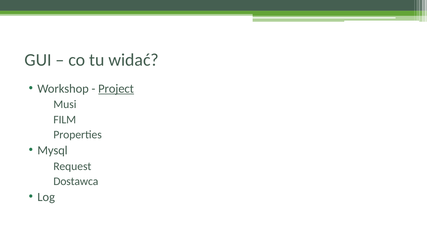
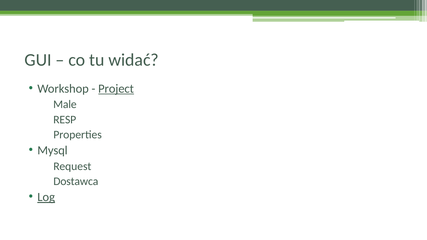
Musi: Musi -> Male
FILM: FILM -> RESP
Log underline: none -> present
